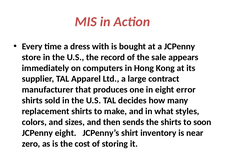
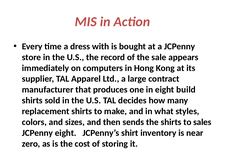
error: error -> build
soon: soon -> sales
